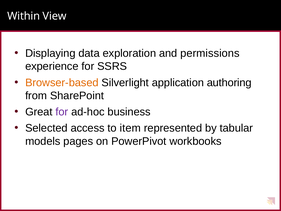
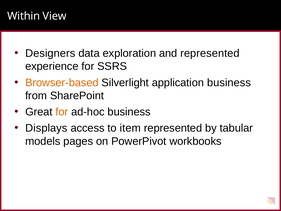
Displaying: Displaying -> Designers
and permissions: permissions -> represented
application authoring: authoring -> business
for at (62, 112) colour: purple -> orange
Selected: Selected -> Displays
